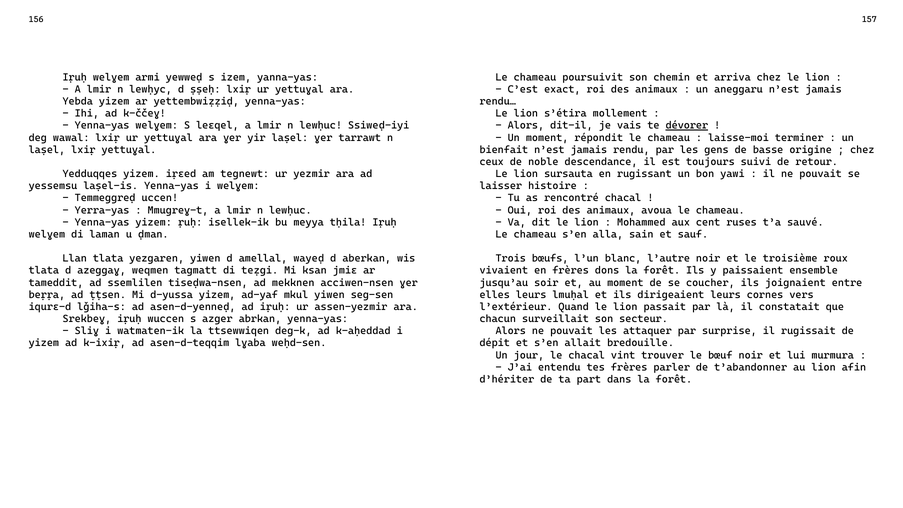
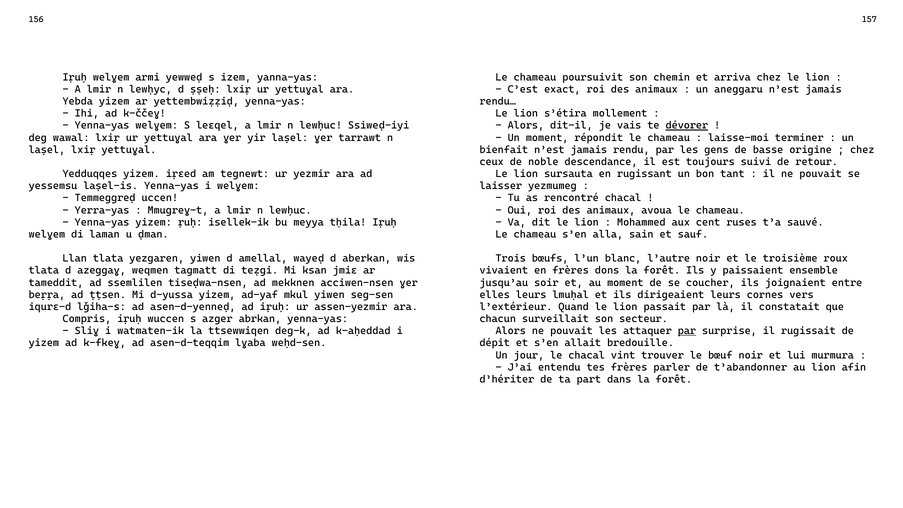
yawi: yawi -> tant
histoire: histoire -> yezmumeg
Srekbeɣ: Srekbeɣ -> Compris
par at (687, 331) underline: none -> present
k-ixiṛ: k-ixiṛ -> k-fkeɣ
